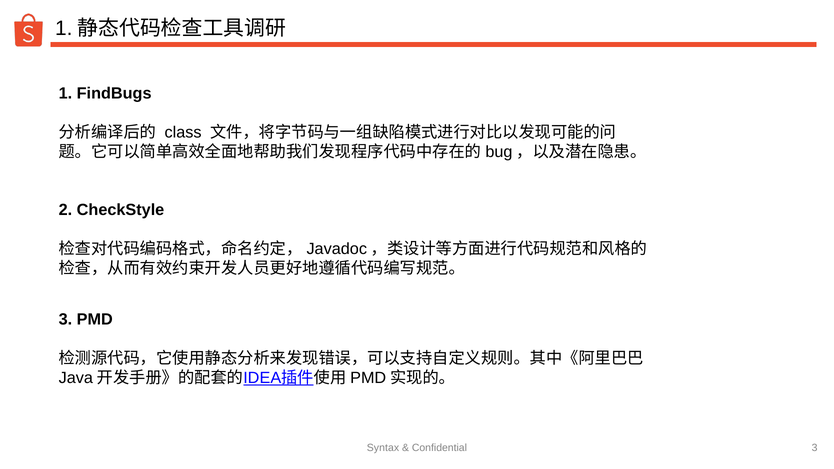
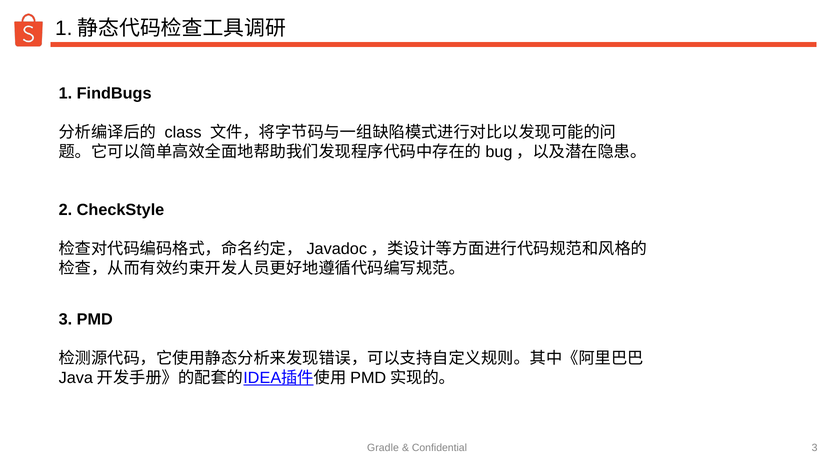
Syntax: Syntax -> Gradle
